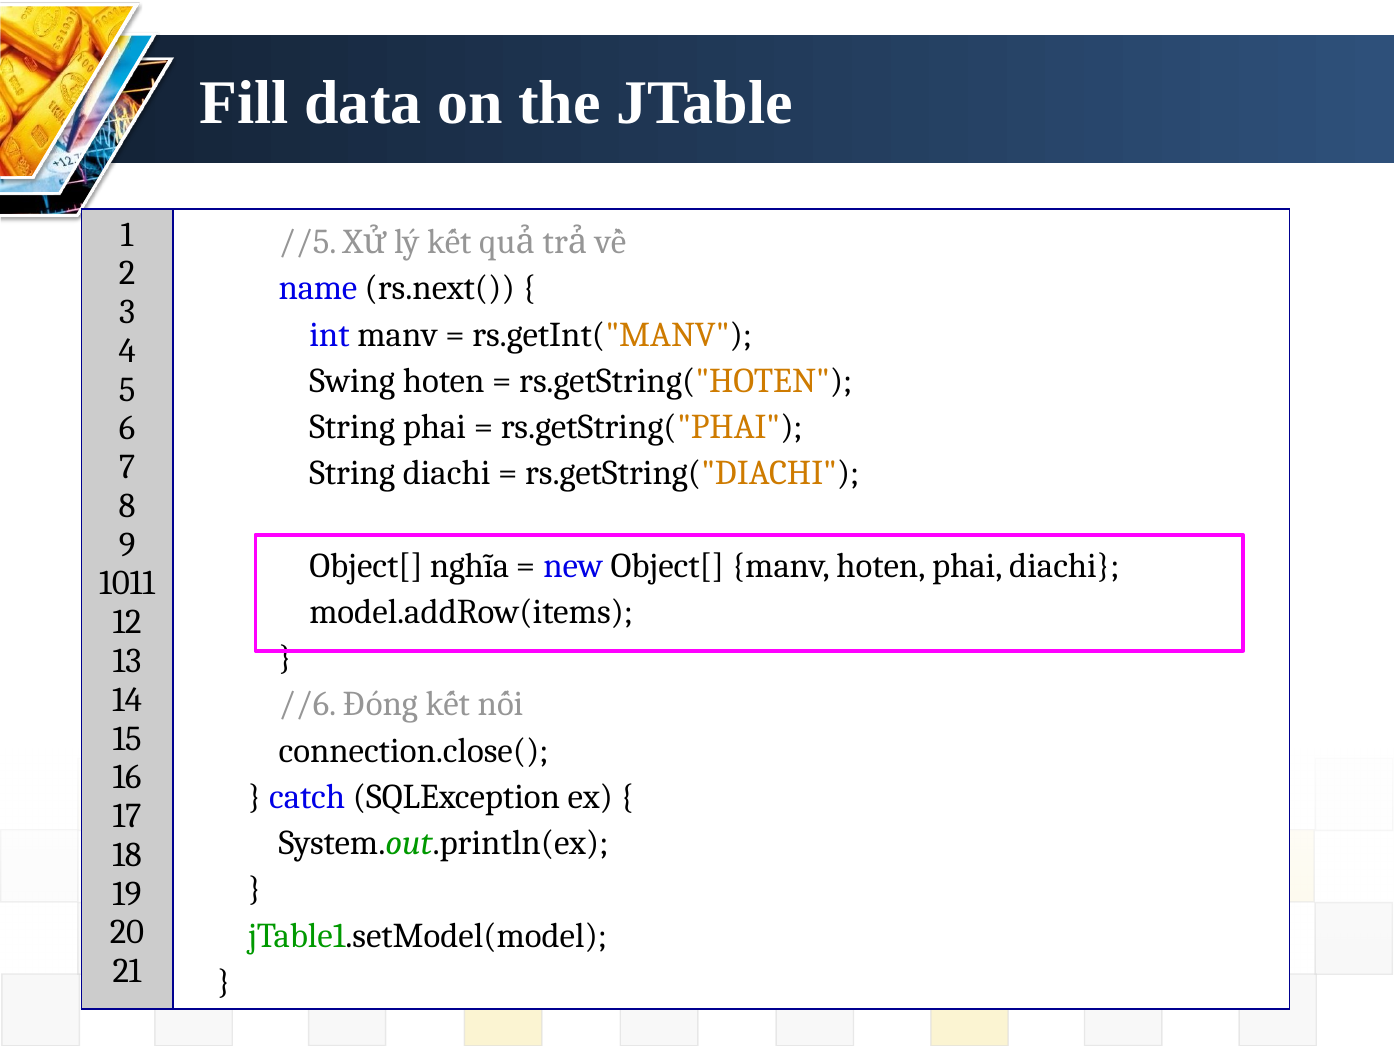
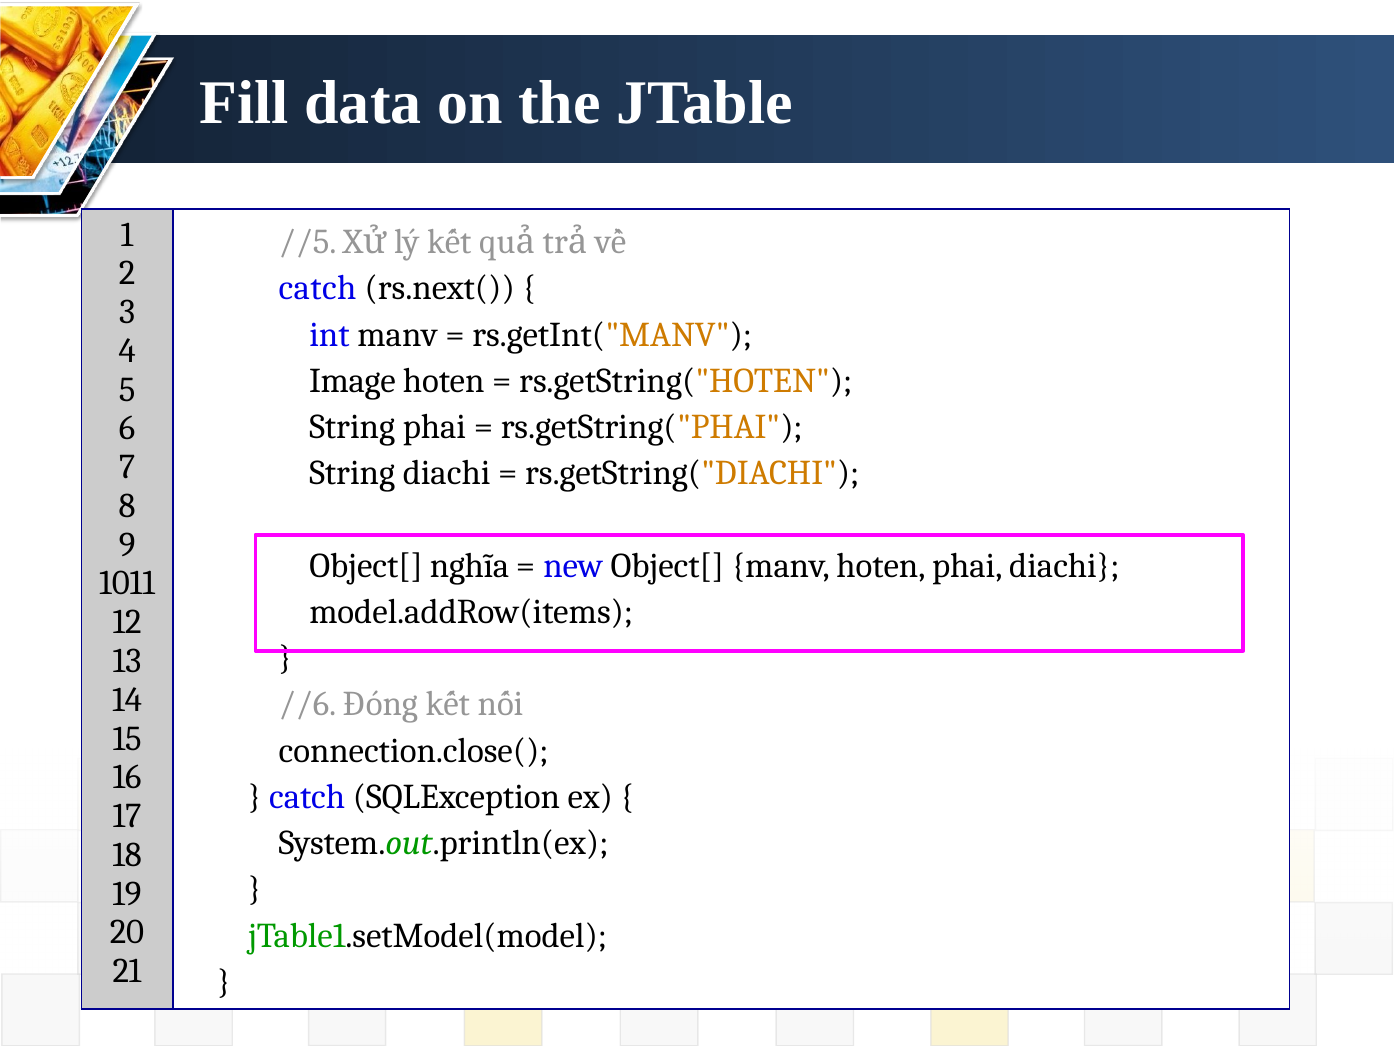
name at (318, 288): name -> catch
Swing: Swing -> Image
